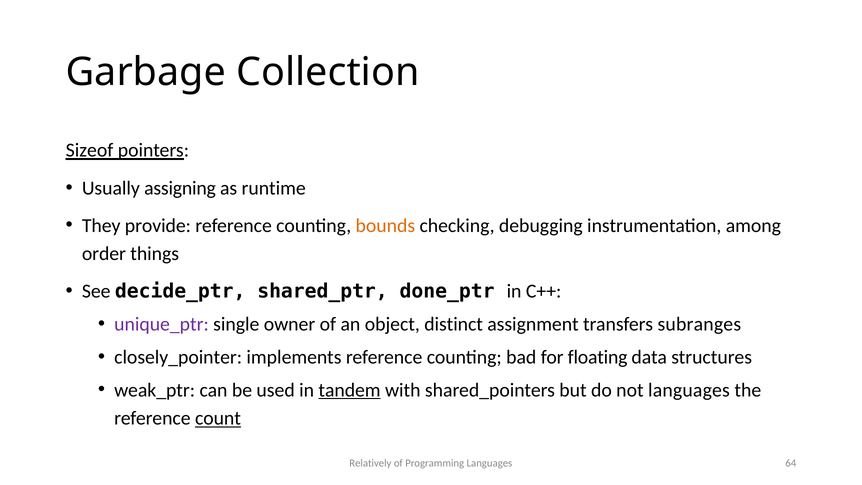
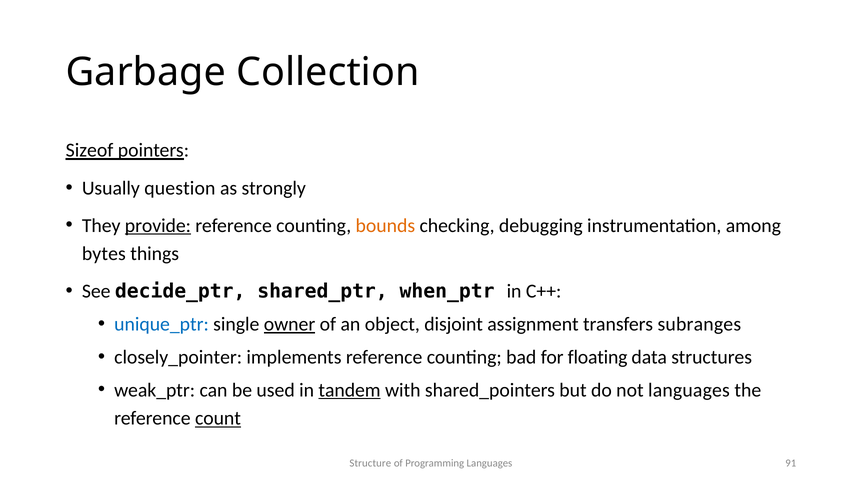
assigning: assigning -> question
runtime: runtime -> strongly
provide underline: none -> present
order: order -> bytes
done_ptr: done_ptr -> when_ptr
unique_ptr colour: purple -> blue
owner underline: none -> present
distinct: distinct -> disjoint
Relatively: Relatively -> Structure
64: 64 -> 91
